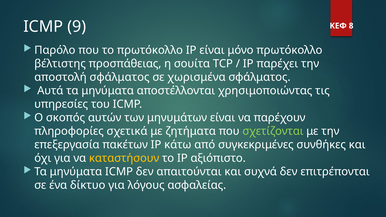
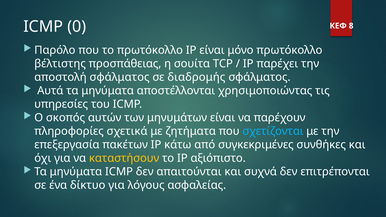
9: 9 -> 0
χωρισμένα: χωρισμένα -> διαδρομής
σχετίζονται colour: light green -> light blue
